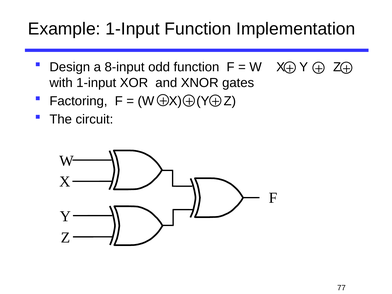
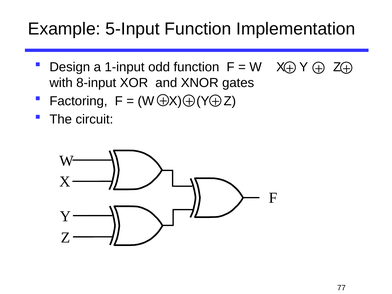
Example 1-Input: 1-Input -> 5-Input
8-input: 8-input -> 1-input
with 1-input: 1-input -> 8-input
